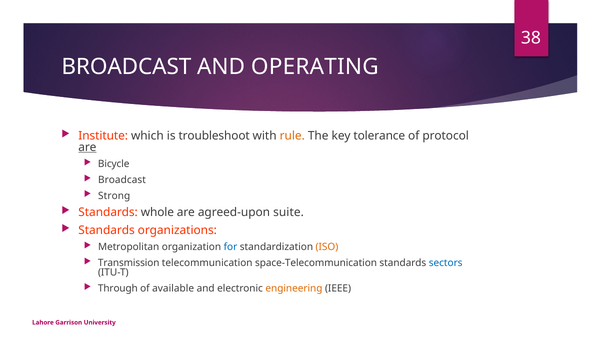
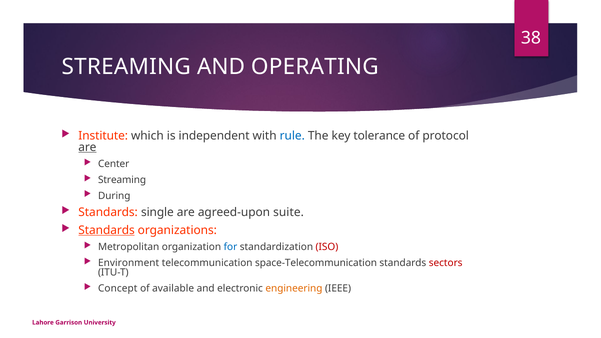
BROADCAST at (126, 67): BROADCAST -> STREAMING
troubleshoot: troubleshoot -> independent
rule colour: orange -> blue
Bicycle: Bicycle -> Center
Broadcast at (122, 180): Broadcast -> Streaming
Strong: Strong -> During
whole: whole -> single
Standards at (107, 230) underline: none -> present
ISO colour: orange -> red
Transmission: Transmission -> Environment
sectors colour: blue -> red
Through: Through -> Concept
